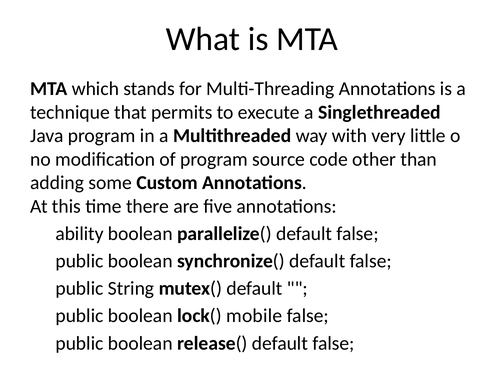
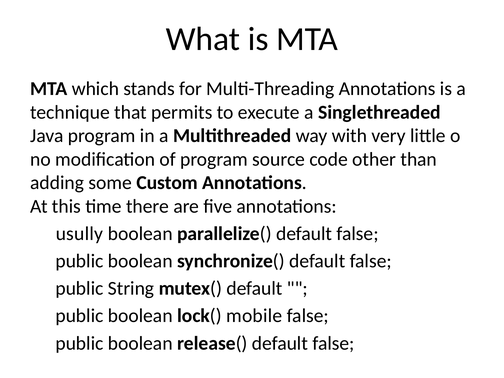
ability: ability -> usully
